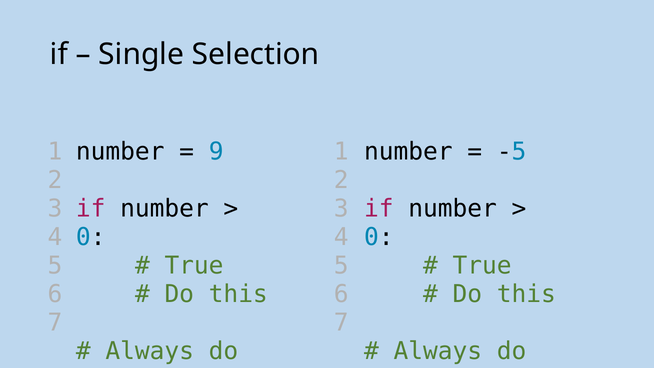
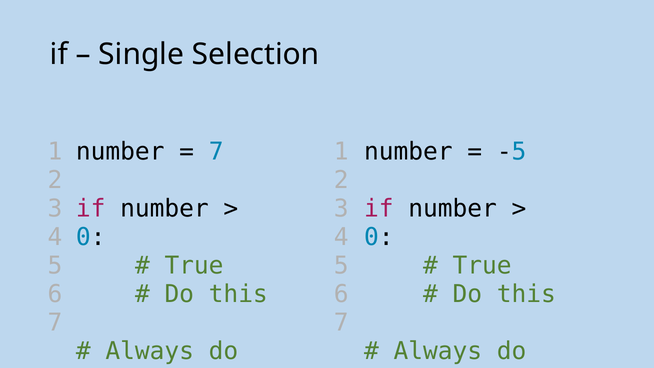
9 at (216, 151): 9 -> 7
